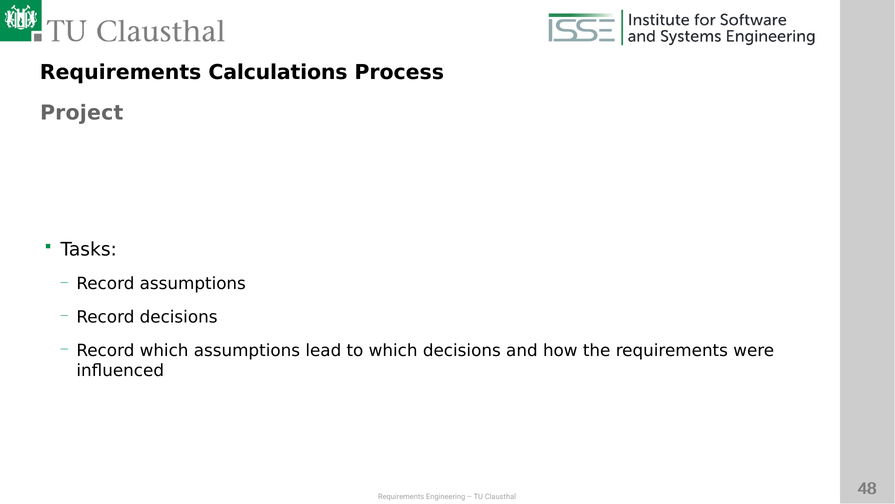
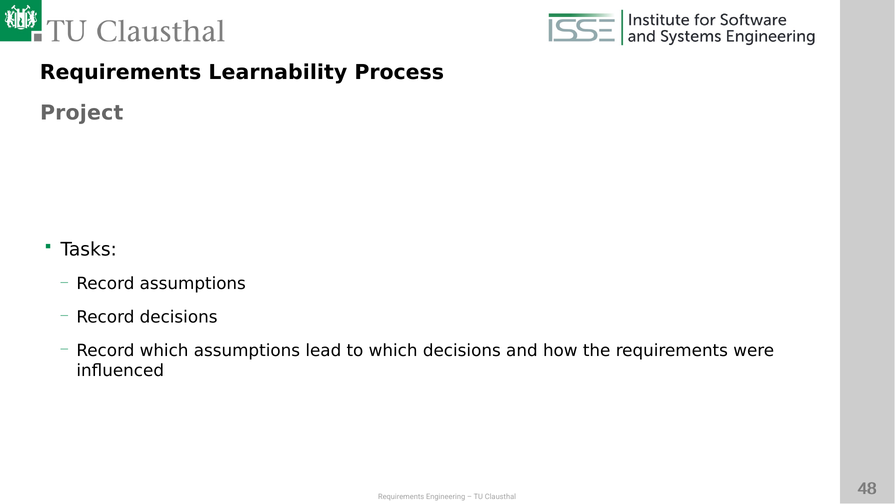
Calculations: Calculations -> Learnability
